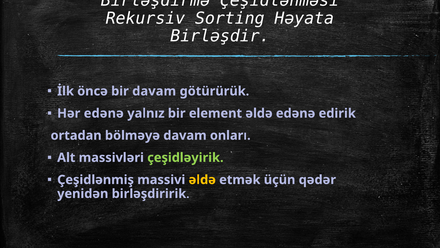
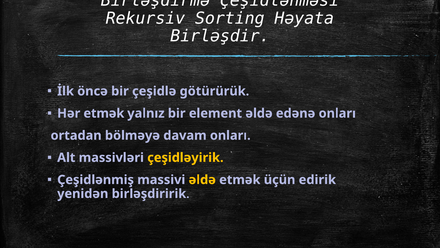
bir davam: davam -> çeşidlə
Hər edənə: edənə -> etmək
edənə edirik: edirik -> onları
çeşidləyirik colour: light green -> yellow
qədər: qədər -> edirik
